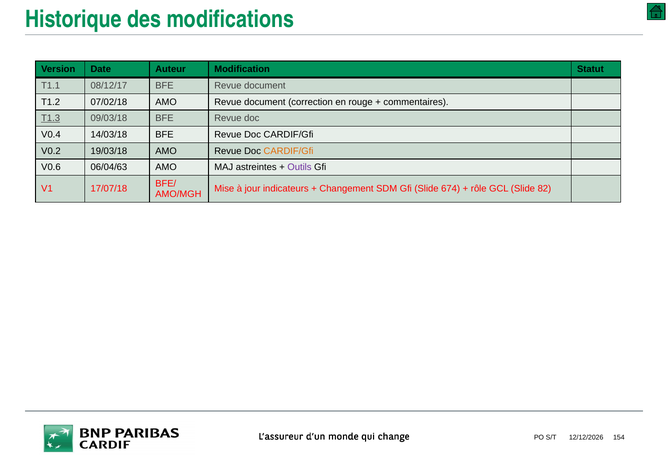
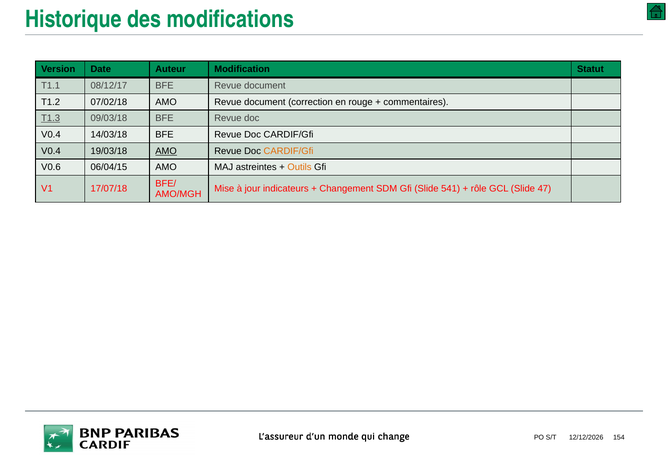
V0.2 at (51, 151): V0.2 -> V0.4
AMO at (166, 151) underline: none -> present
06/04/63: 06/04/63 -> 06/04/15
Outils colour: purple -> orange
674: 674 -> 541
82: 82 -> 47
